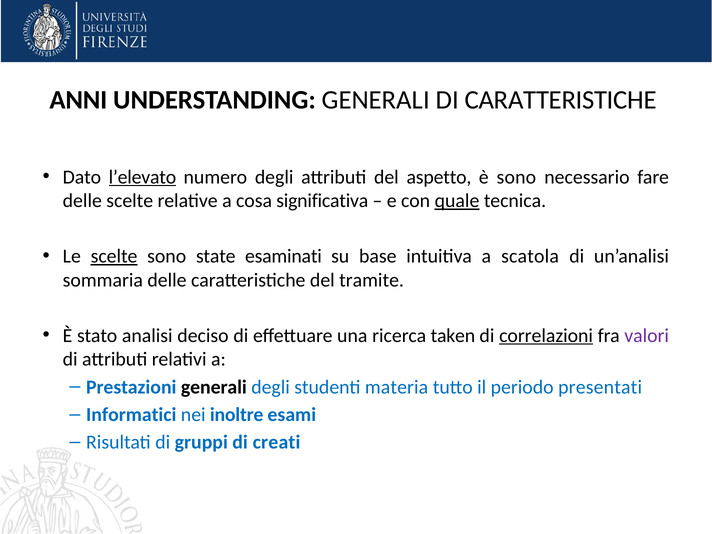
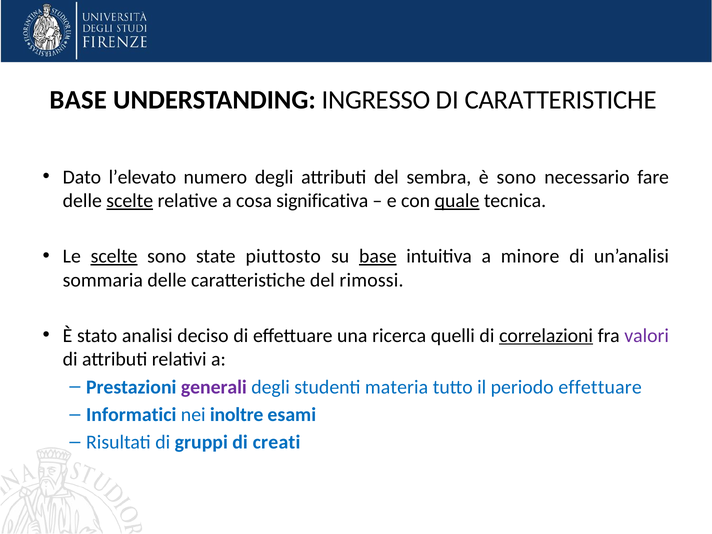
ANNI at (78, 100): ANNI -> BASE
UNDERSTANDING GENERALI: GENERALI -> INGRESSO
l’elevato underline: present -> none
aspetto: aspetto -> sembra
scelte at (130, 201) underline: none -> present
esaminati: esaminati -> piuttosto
base at (378, 256) underline: none -> present
scatola: scatola -> minore
tramite: tramite -> rimossi
taken: taken -> quelli
generali at (214, 387) colour: black -> purple
periodo presentati: presentati -> effettuare
